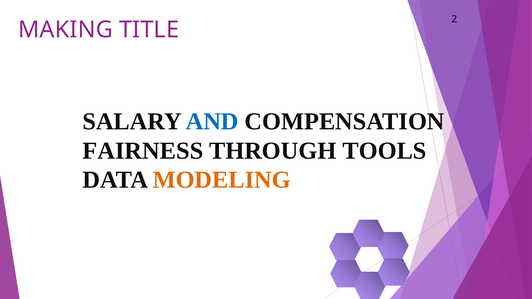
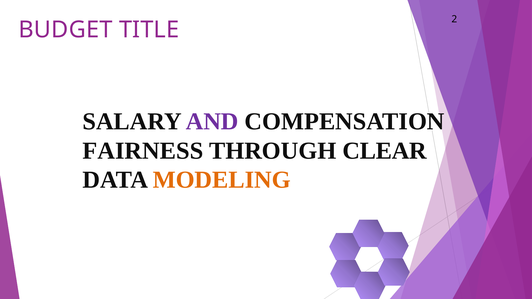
MAKING: MAKING -> BUDGET
AND colour: blue -> purple
TOOLS: TOOLS -> CLEAR
